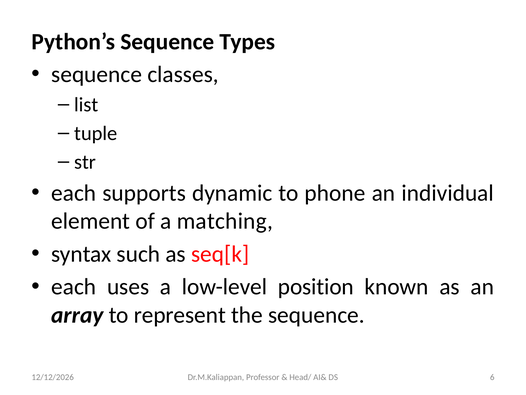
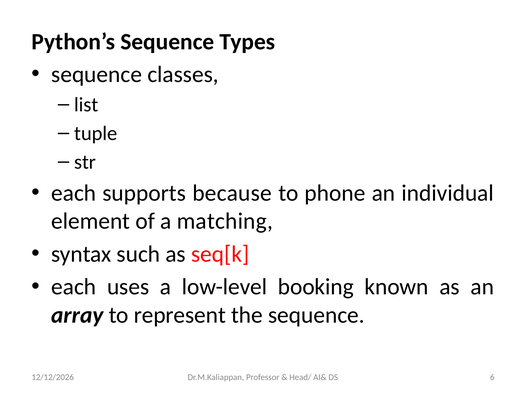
dynamic: dynamic -> because
position: position -> booking
